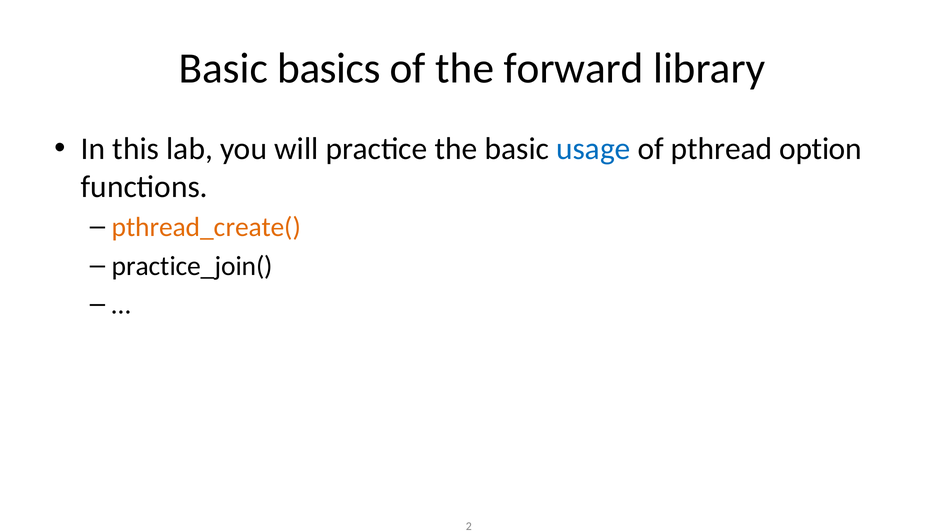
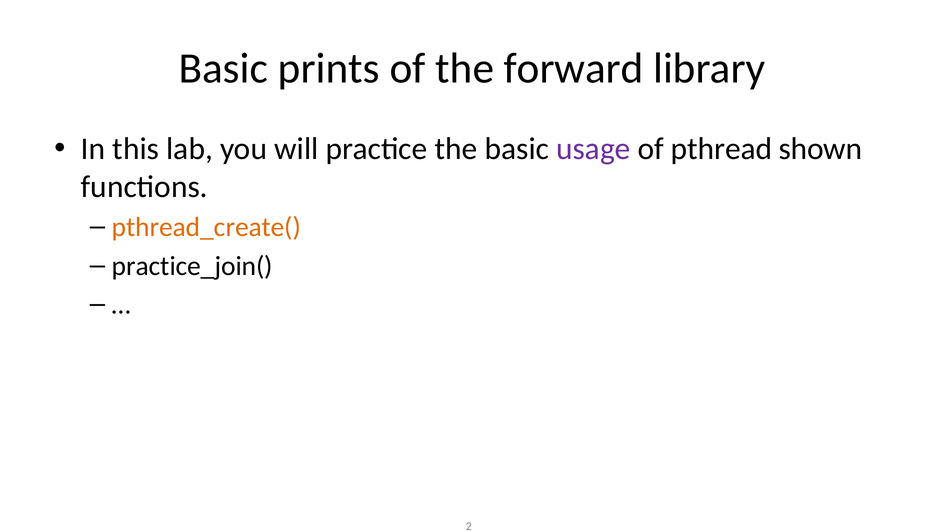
basics: basics -> prints
usage colour: blue -> purple
option: option -> shown
